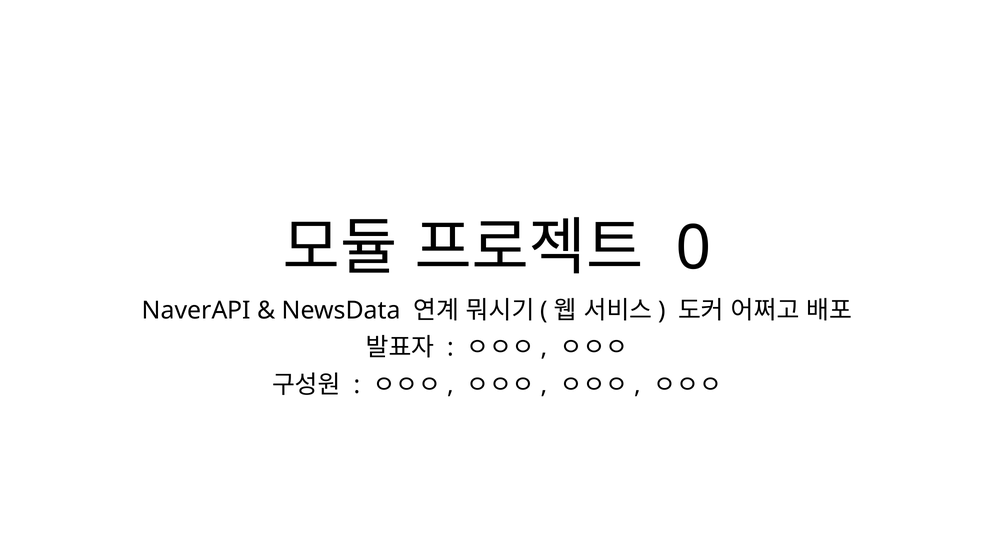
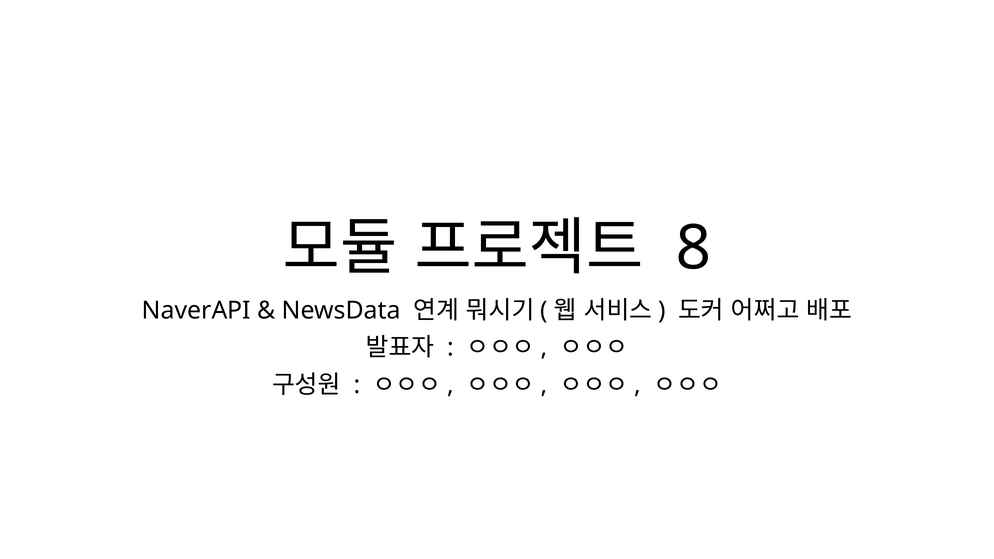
0: 0 -> 8
